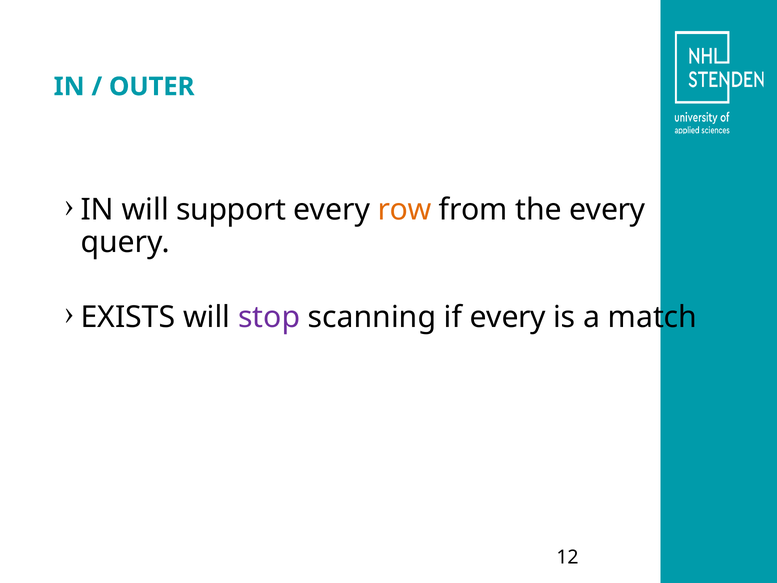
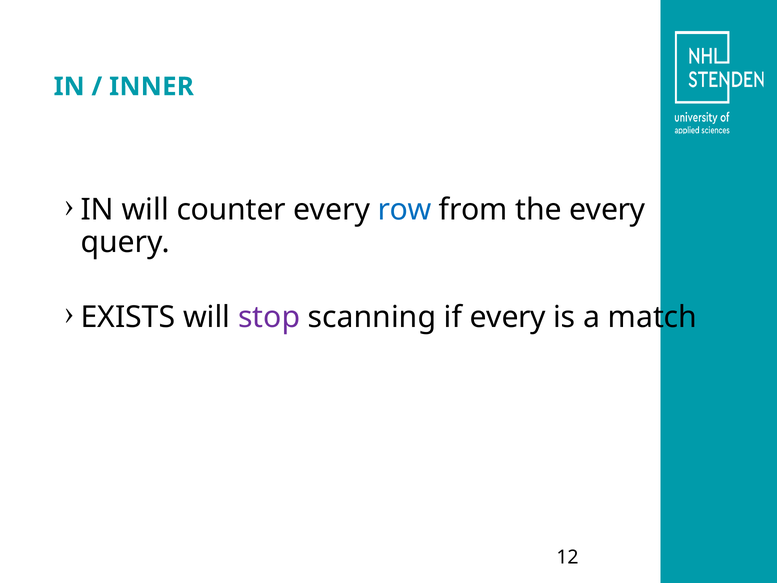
OUTER: OUTER -> INNER
support: support -> counter
row colour: orange -> blue
